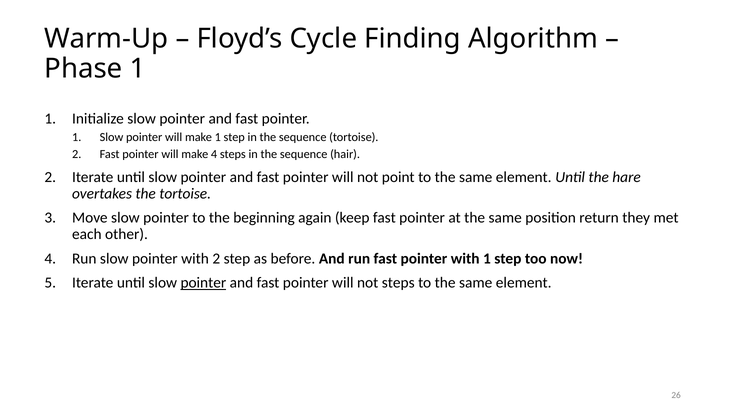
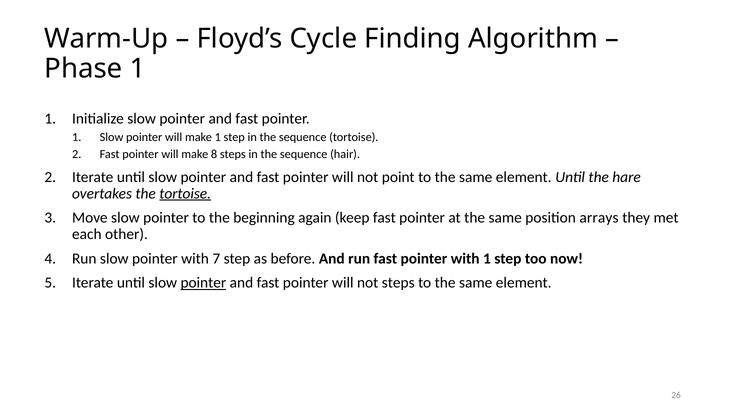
make 4: 4 -> 8
tortoise at (185, 194) underline: none -> present
return: return -> arrays
with 2: 2 -> 7
